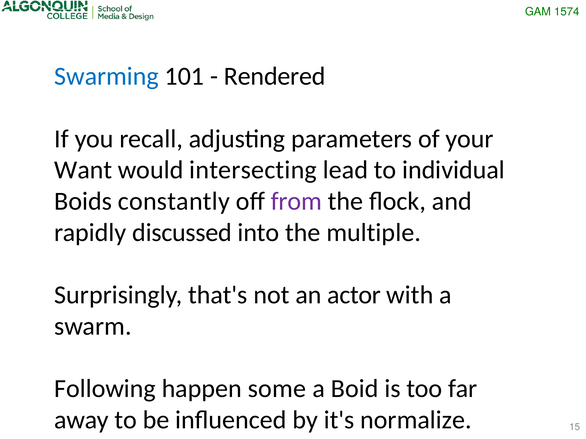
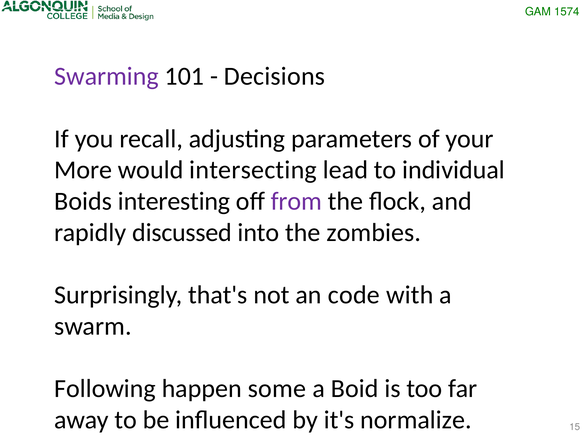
Swarming colour: blue -> purple
Rendered: Rendered -> Decisions
Want: Want -> More
constantly: constantly -> interesting
multiple: multiple -> zombies
actor: actor -> code
